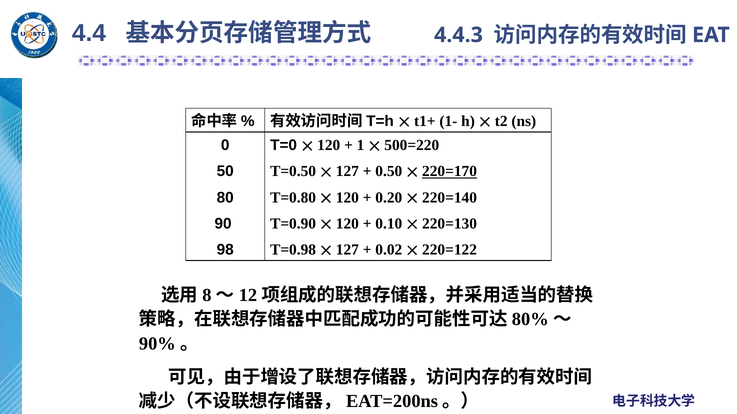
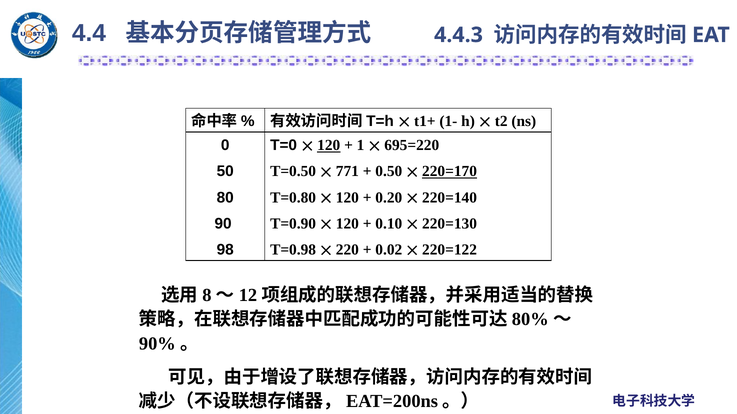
120 at (329, 146) underline: none -> present
500=220: 500=220 -> 695=220
127 at (347, 172): 127 -> 771
127 at (347, 250): 127 -> 220
